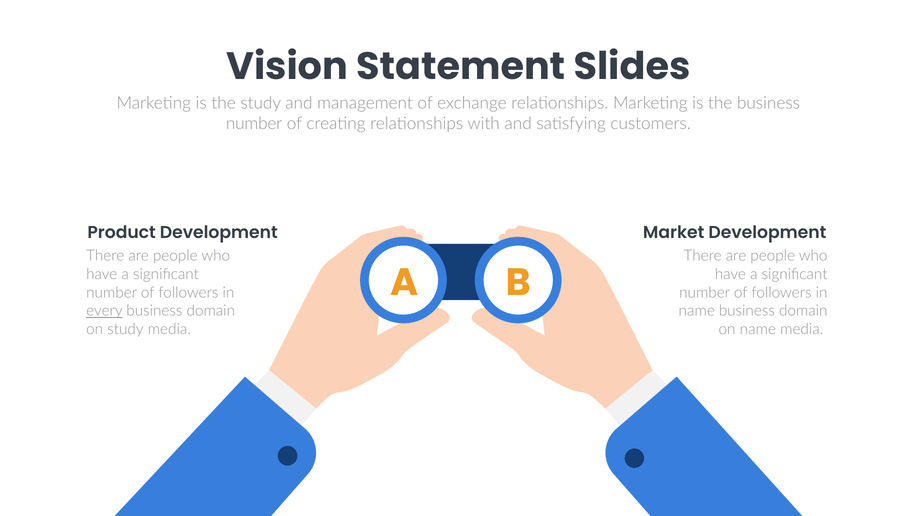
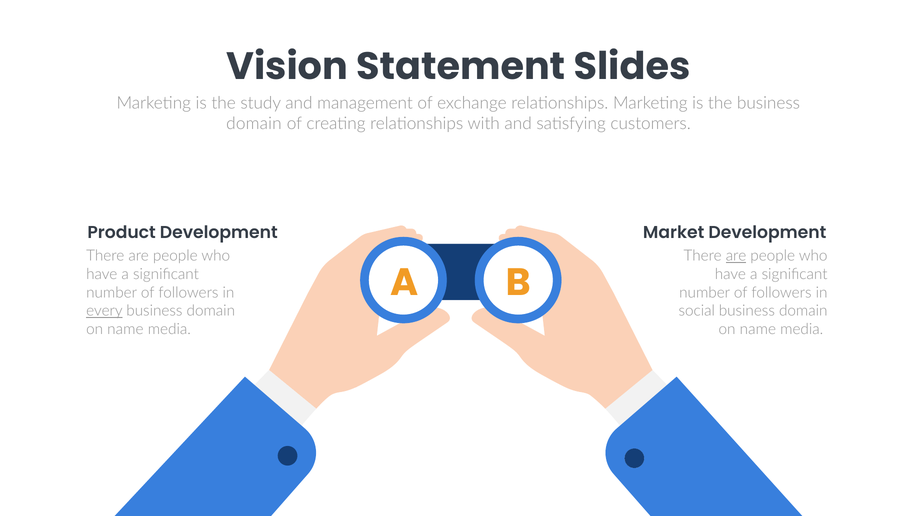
number at (254, 123): number -> domain
are at (736, 256) underline: none -> present
name at (697, 311): name -> social
study at (125, 329): study -> name
